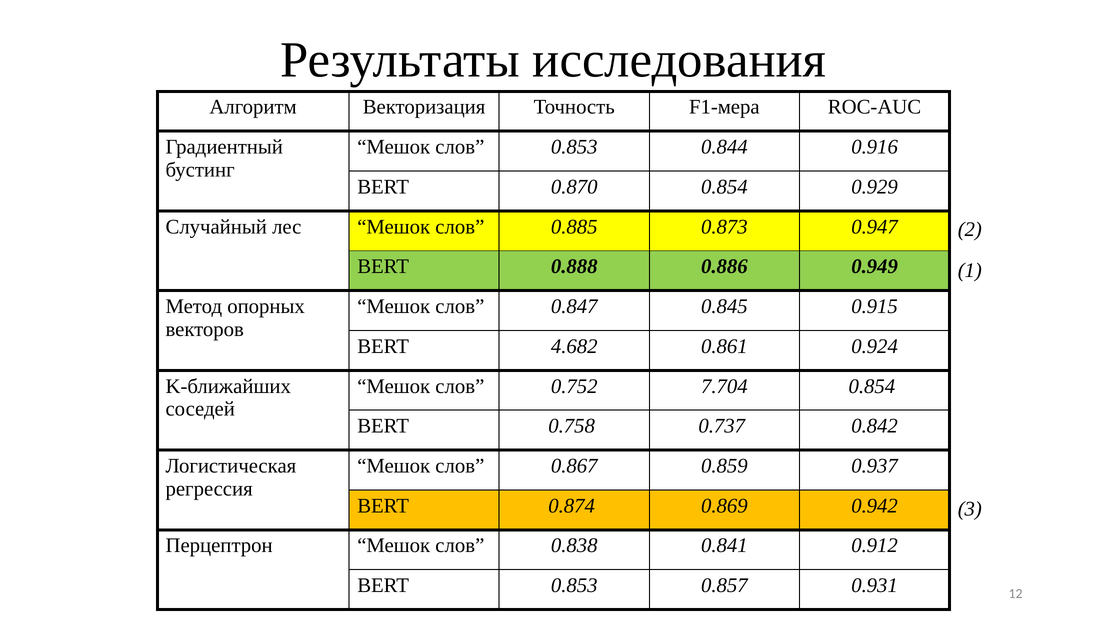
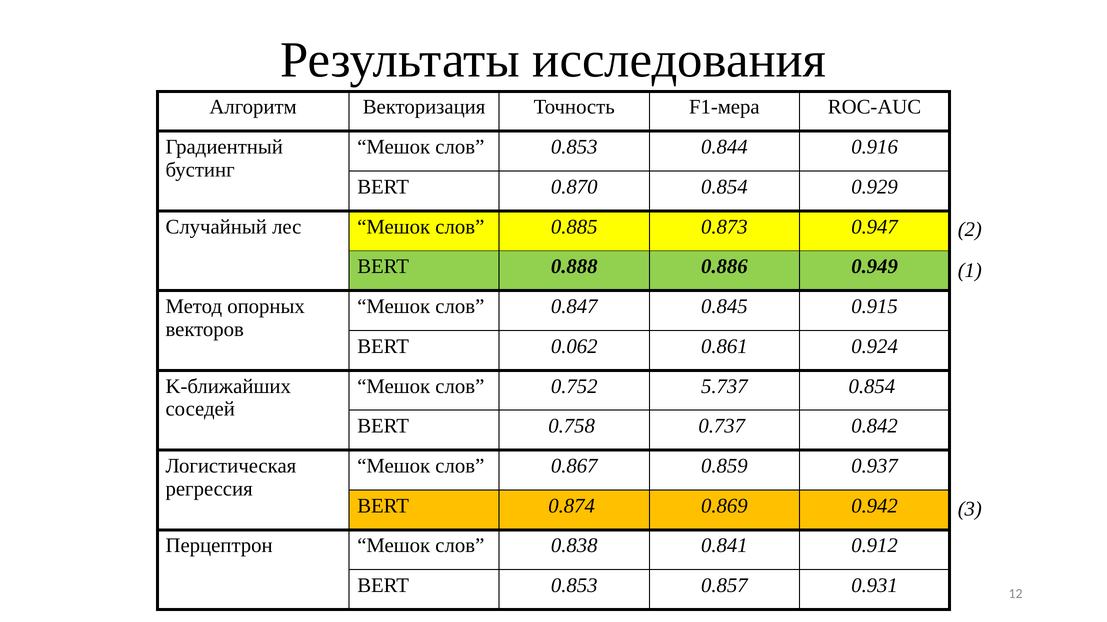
4.682: 4.682 -> 0.062
7.704: 7.704 -> 5.737
